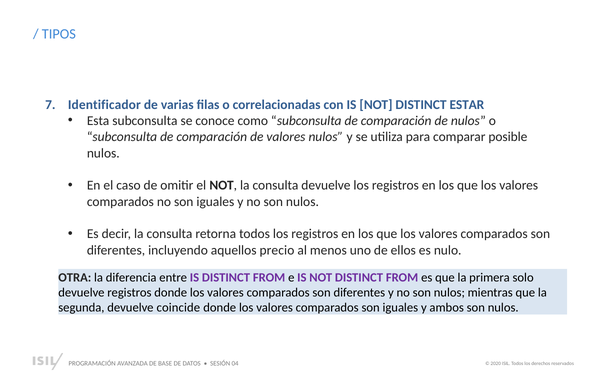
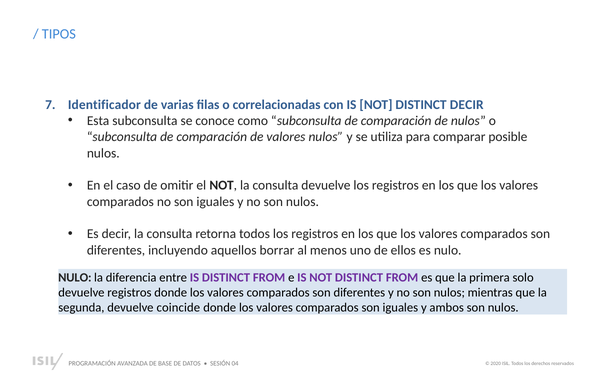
DISTINCT ESTAR: ESTAR -> DECIR
precio: precio -> borrar
OTRA at (75, 277): OTRA -> NULO
